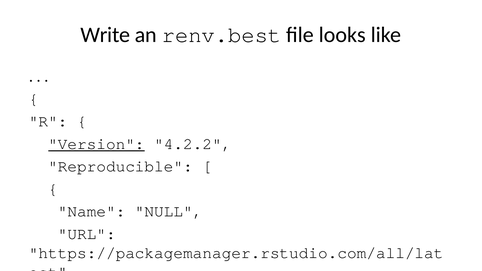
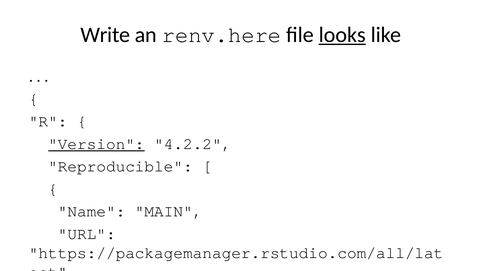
renv.best: renv.best -> renv.here
looks underline: none -> present
NULL: NULL -> MAIN
